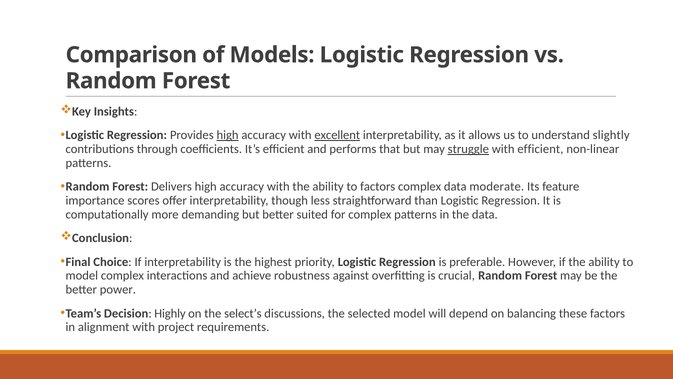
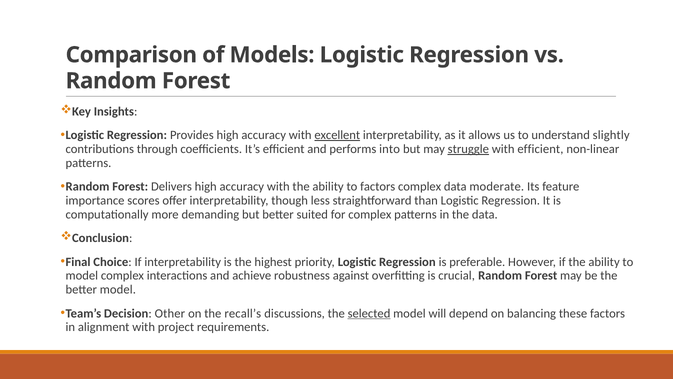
high at (228, 135) underline: present -> none
that: that -> into
better power: power -> model
Highly: Highly -> Other
select’s: select’s -> recall’s
selected underline: none -> present
